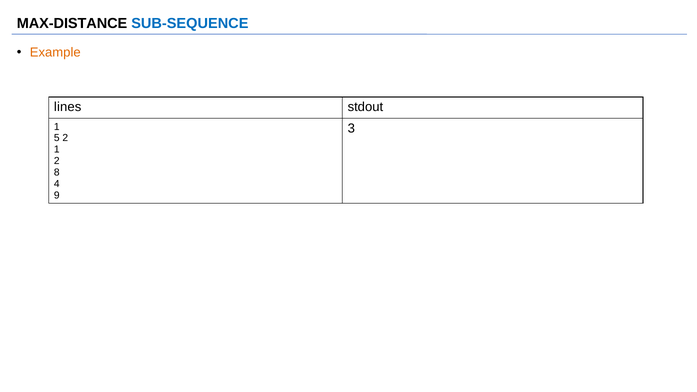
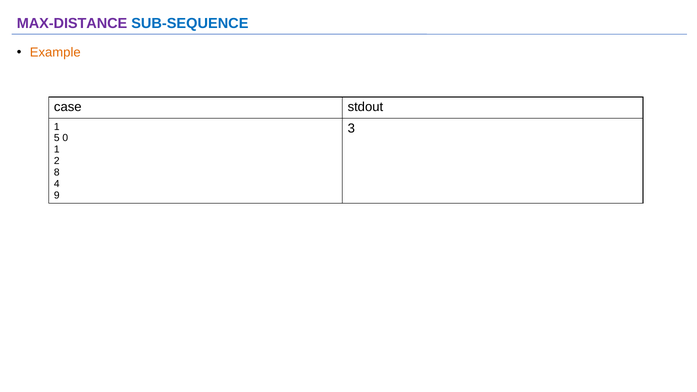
MAX-DISTANCE colour: black -> purple
lines: lines -> case
5 2: 2 -> 0
